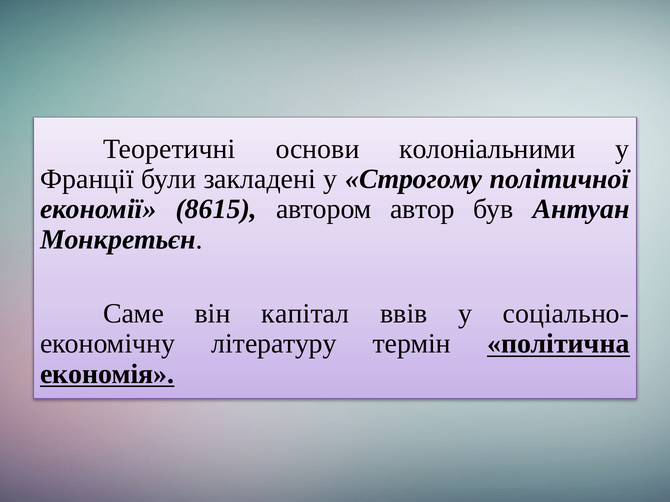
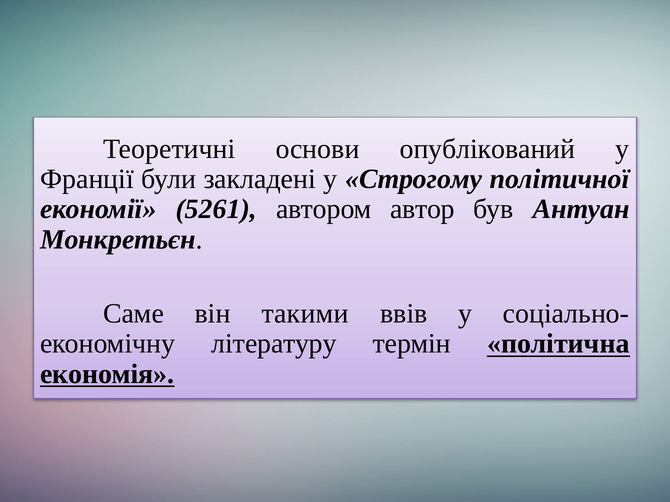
колоніальними: колоніальними -> опублікований
8615: 8615 -> 5261
капітал: капітал -> такими
